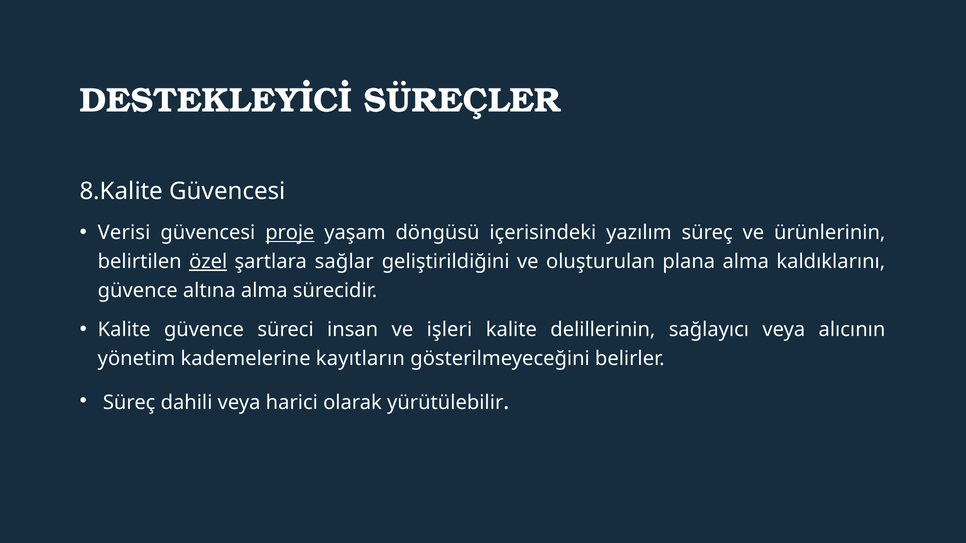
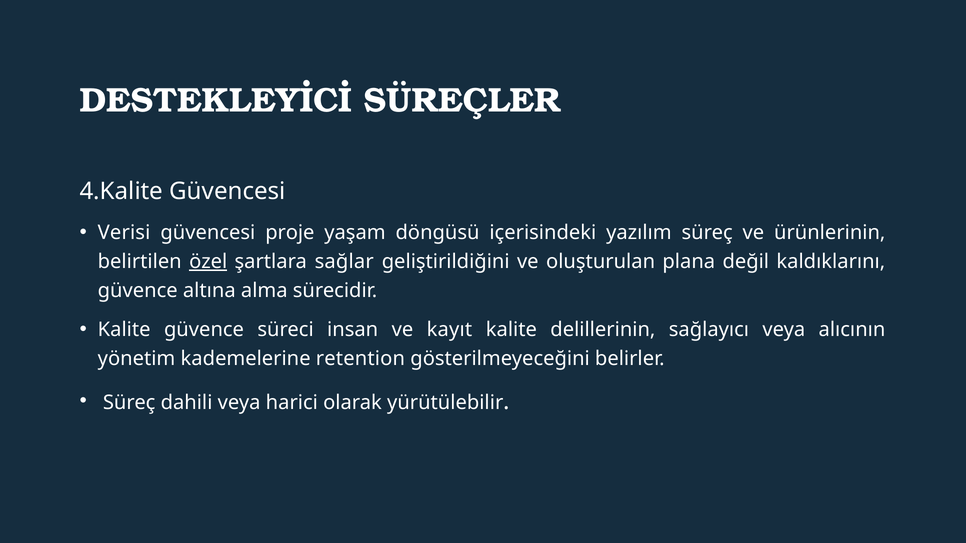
8.Kalite: 8.Kalite -> 4.Kalite
proje underline: present -> none
plana alma: alma -> değil
işleri: işleri -> kayıt
kayıtların: kayıtların -> retention
